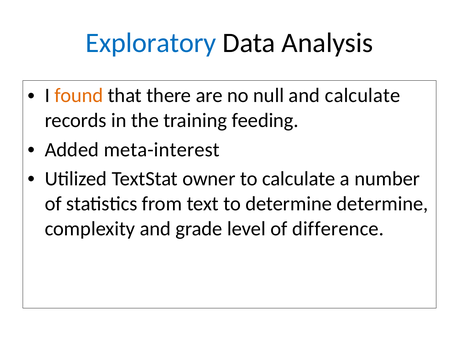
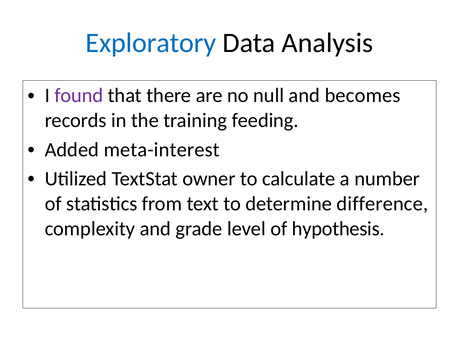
found colour: orange -> purple
and calculate: calculate -> becomes
determine determine: determine -> difference
difference: difference -> hypothesis
